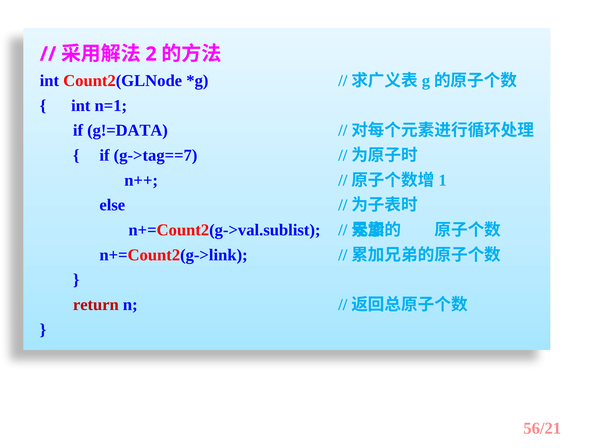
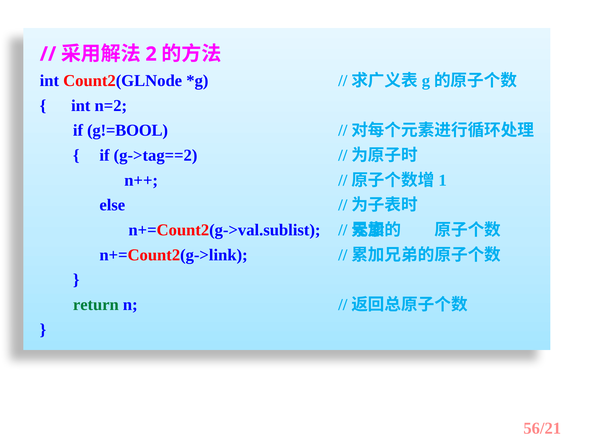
n=1: n=1 -> n=2
g!=DATA: g!=DATA -> g!=BOOL
g->tag==7: g->tag==7 -> g->tag==2
return colour: red -> green
